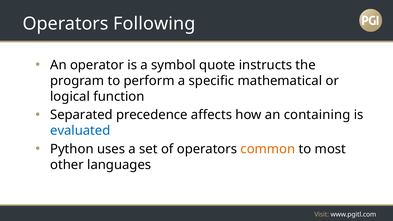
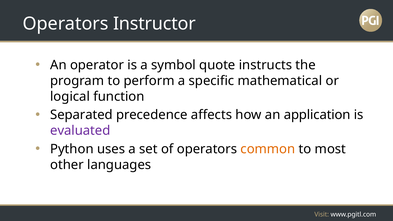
Following: Following -> Instructor
containing: containing -> application
evaluated colour: blue -> purple
